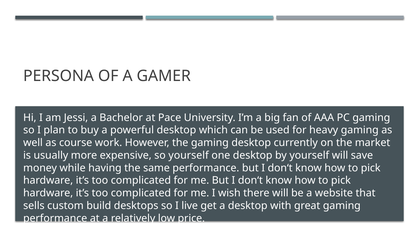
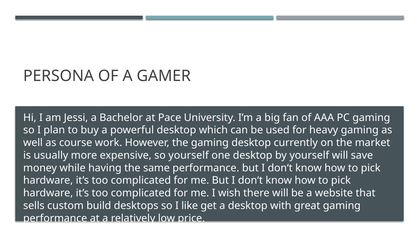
live: live -> like
